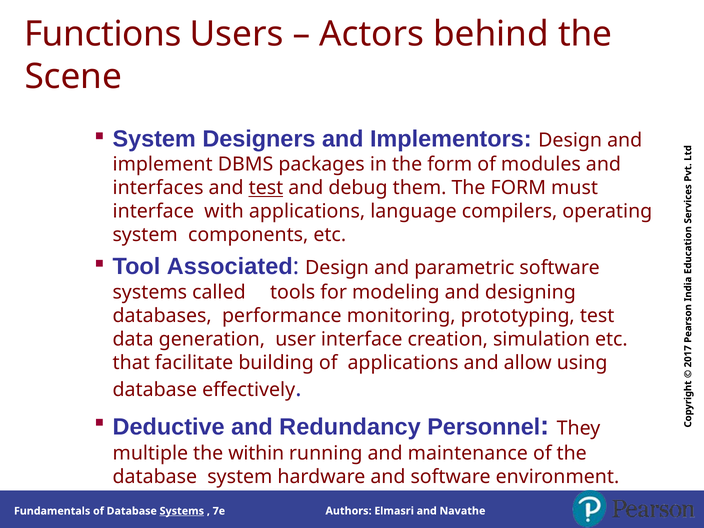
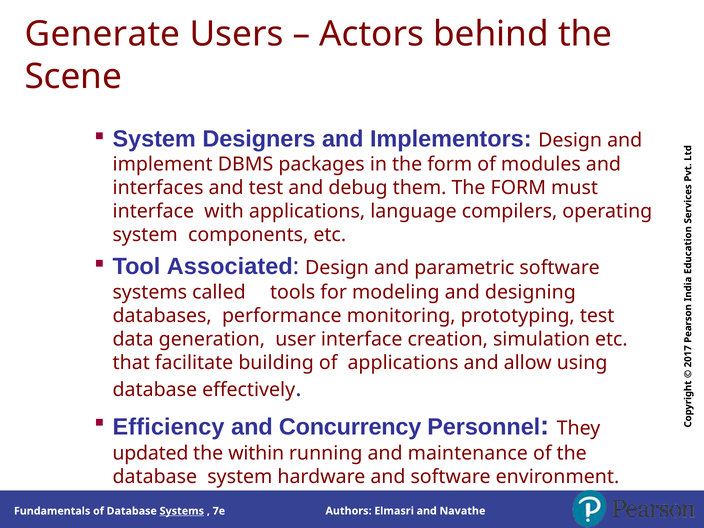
Functions: Functions -> Generate
test at (266, 188) underline: present -> none
Deductive: Deductive -> Efficiency
Redundancy: Redundancy -> Concurrency
multiple: multiple -> updated
